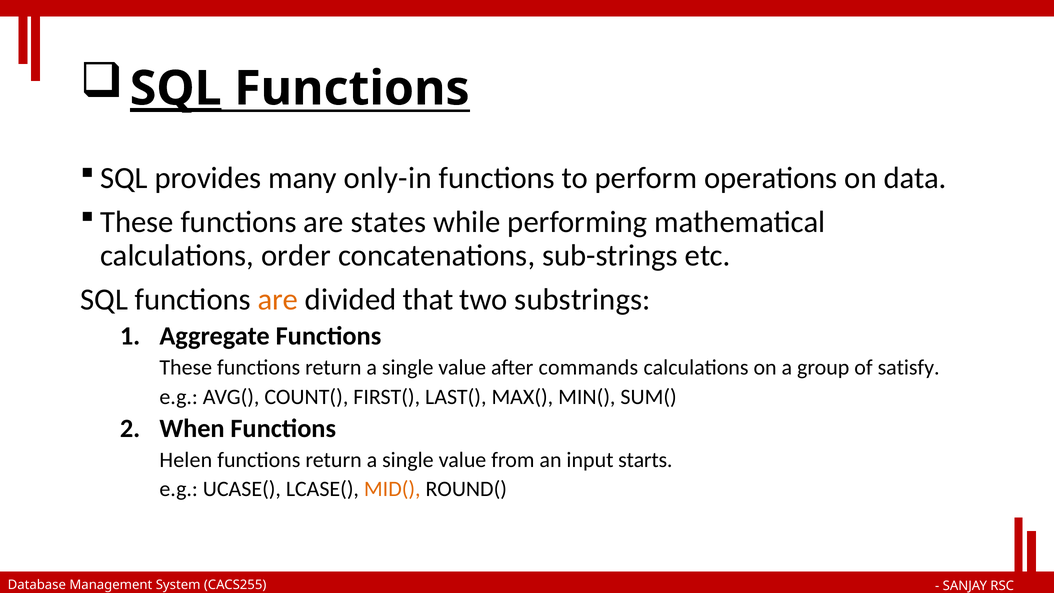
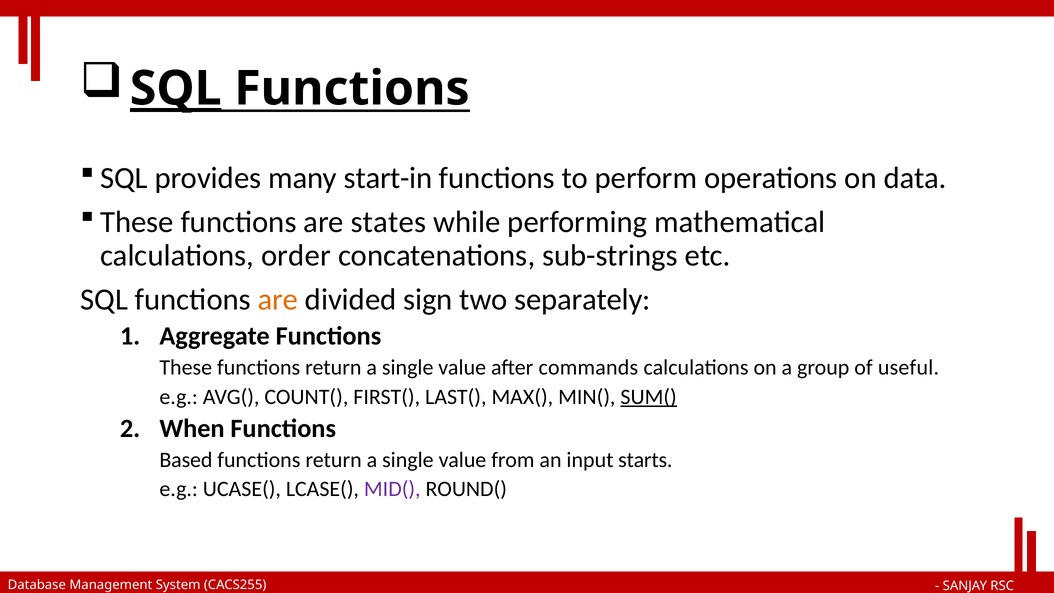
only-in: only-in -> start-in
that: that -> sign
substrings: substrings -> separately
satisfy: satisfy -> useful
SUM( underline: none -> present
Helen: Helen -> Based
MID( colour: orange -> purple
